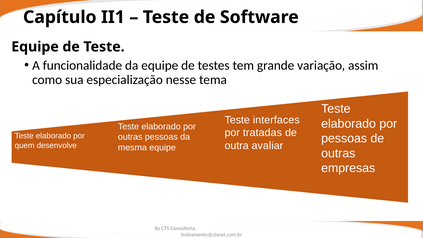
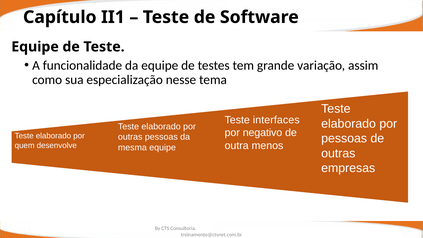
tratadas: tratadas -> negativo
avaliar: avaliar -> menos
